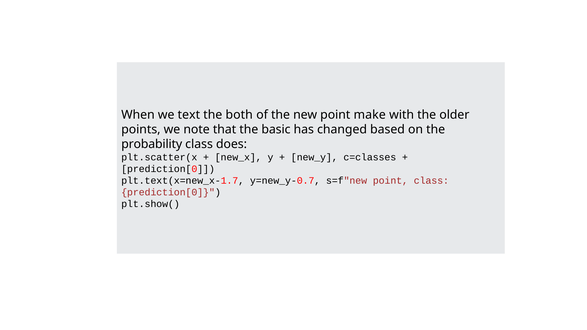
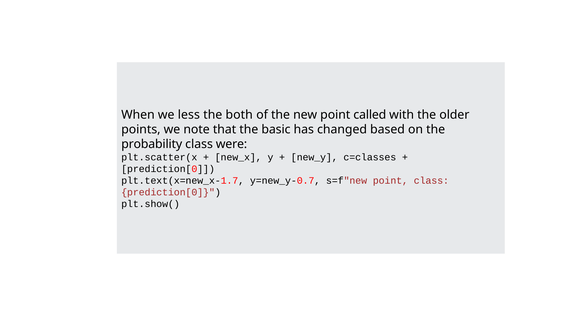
text: text -> less
make: make -> called
does: does -> were
